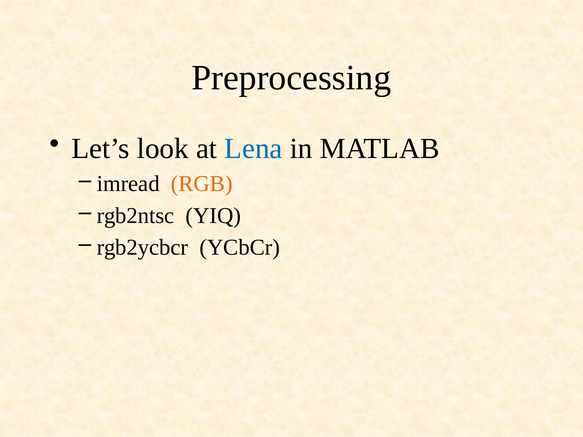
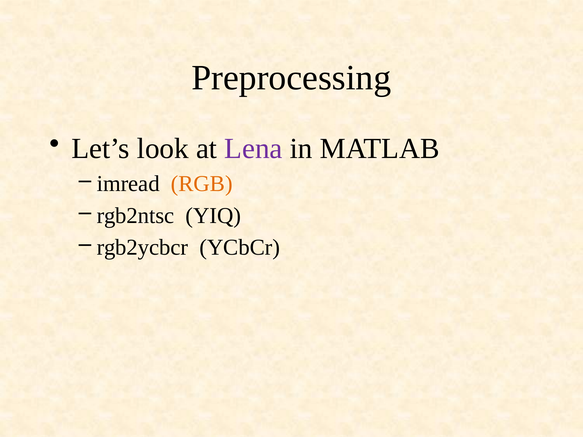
Lena colour: blue -> purple
